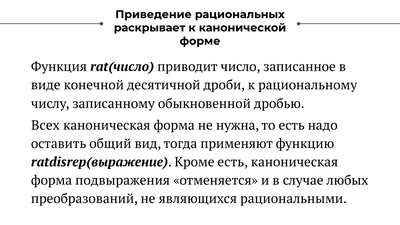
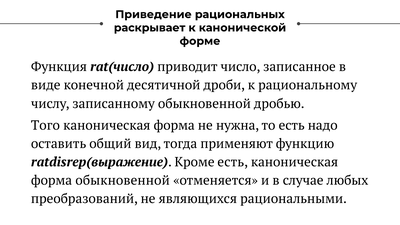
Всех: Всех -> Того
форма подвыражения: подвыражения -> обыкновенной
